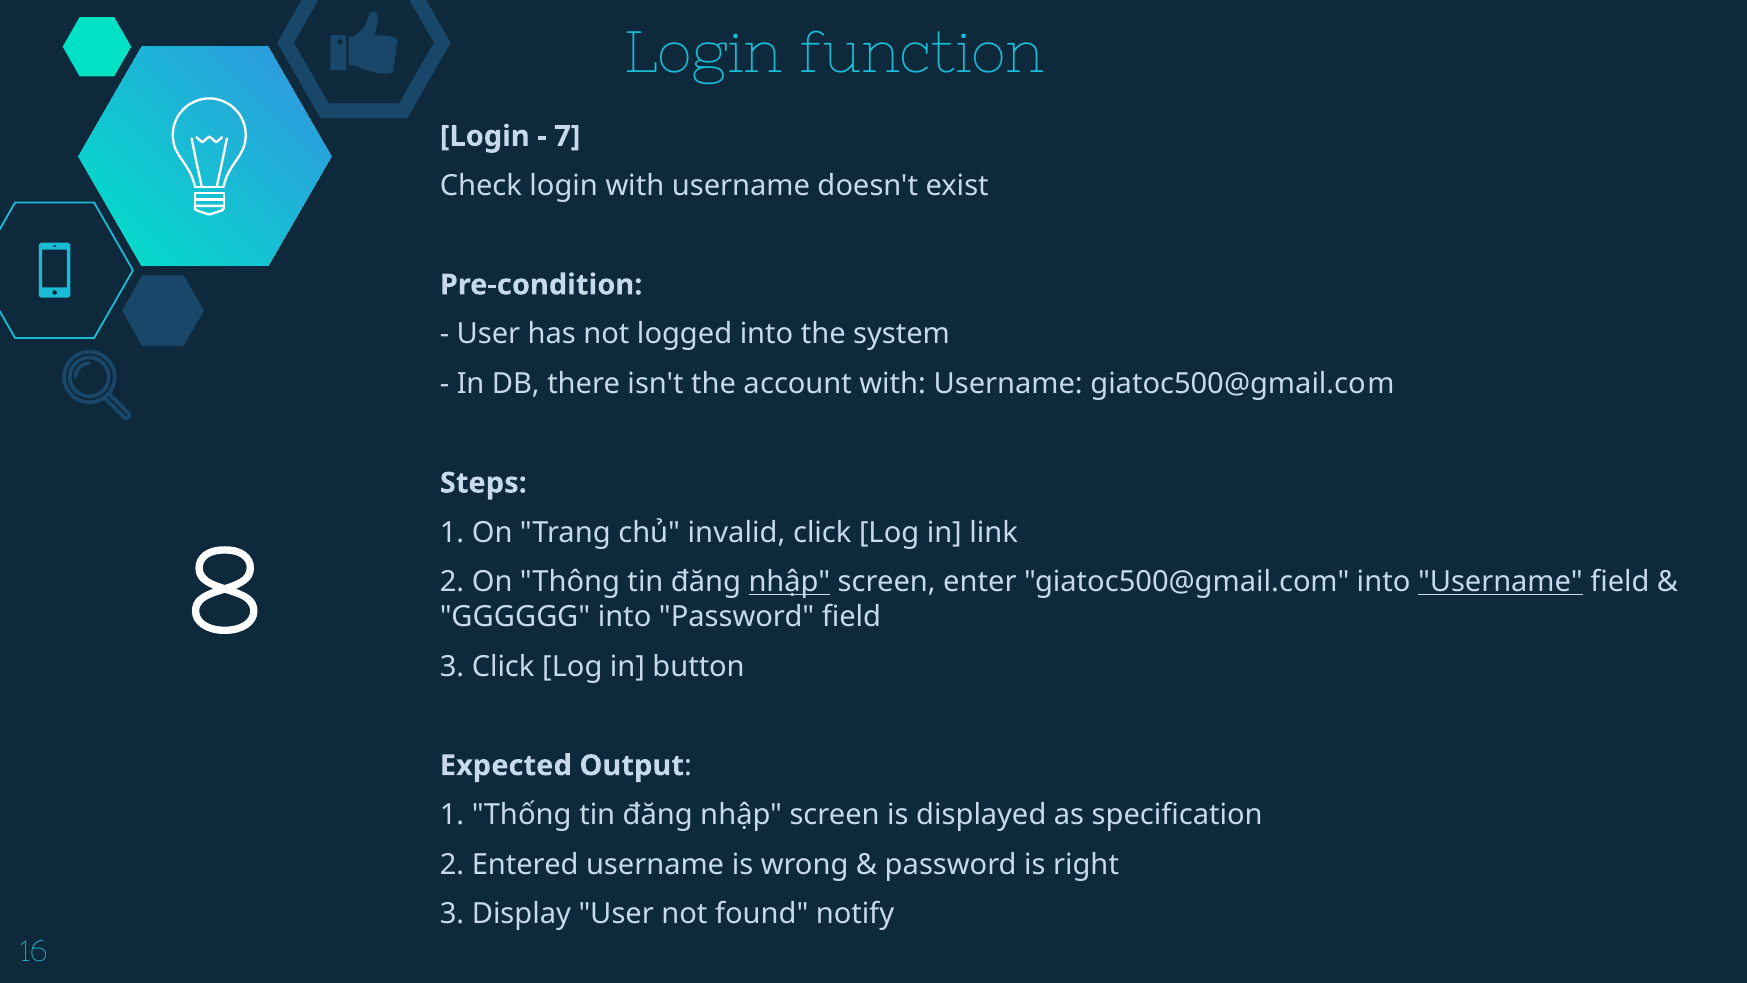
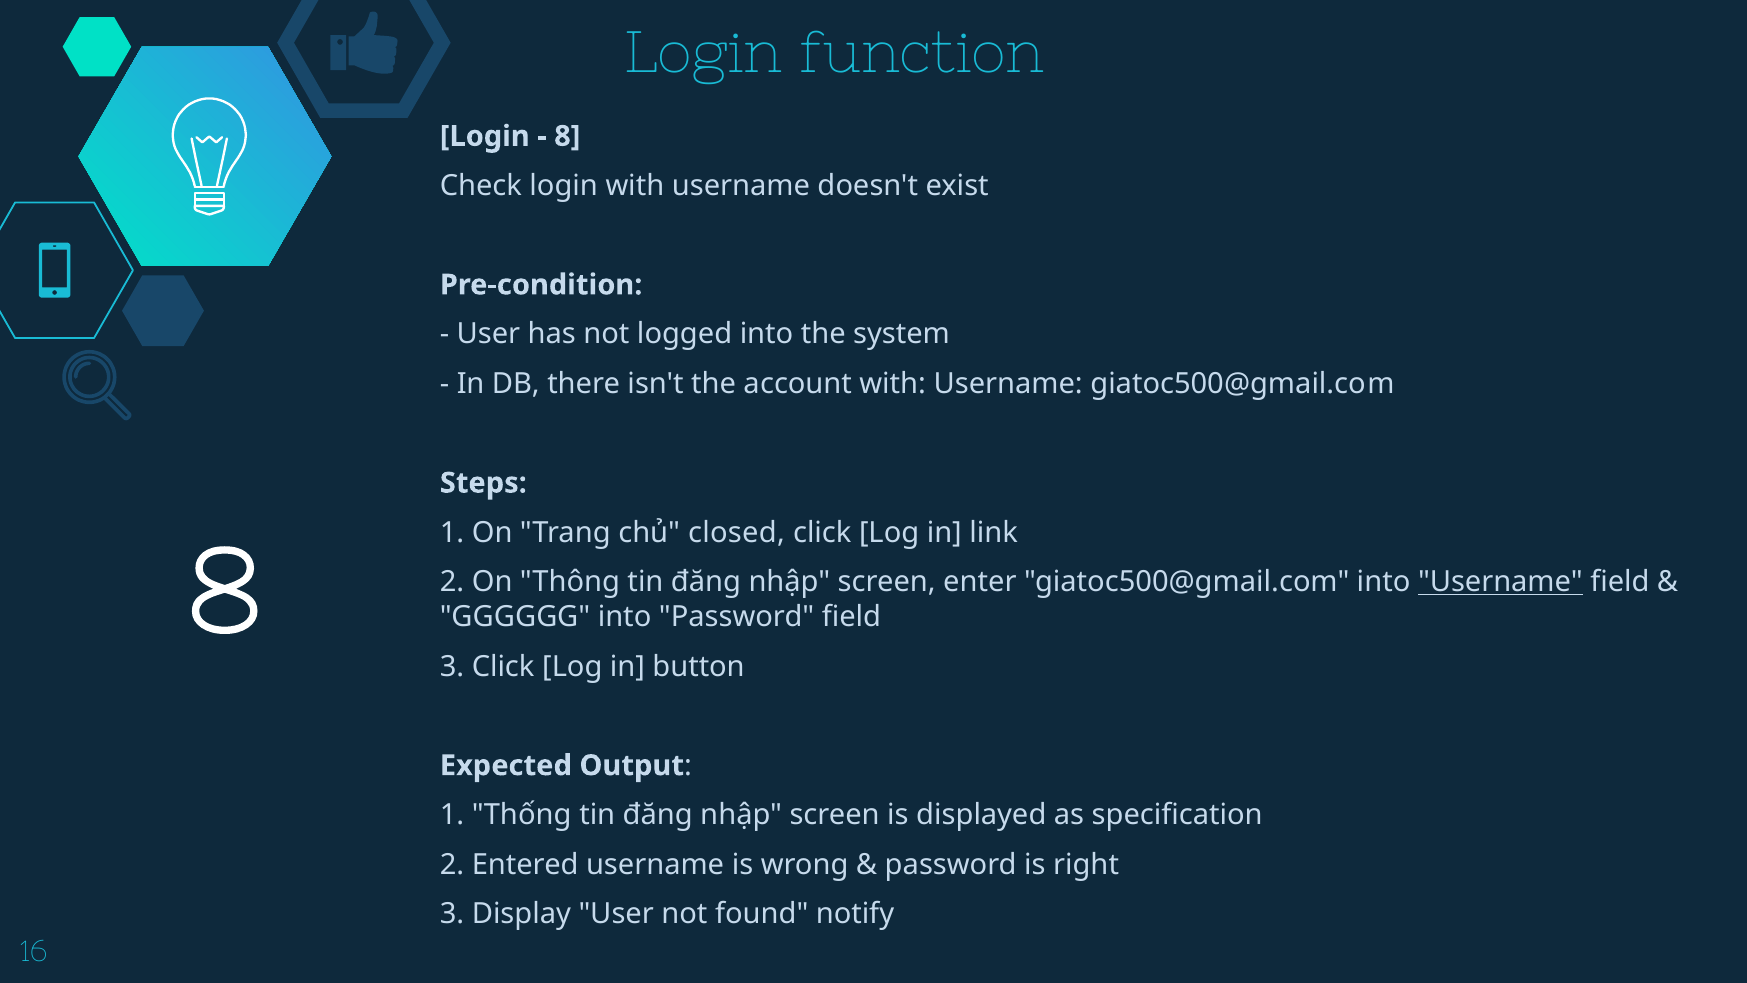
7 at (567, 136): 7 -> 8
invalid: invalid -> closed
nhập at (789, 582) underline: present -> none
